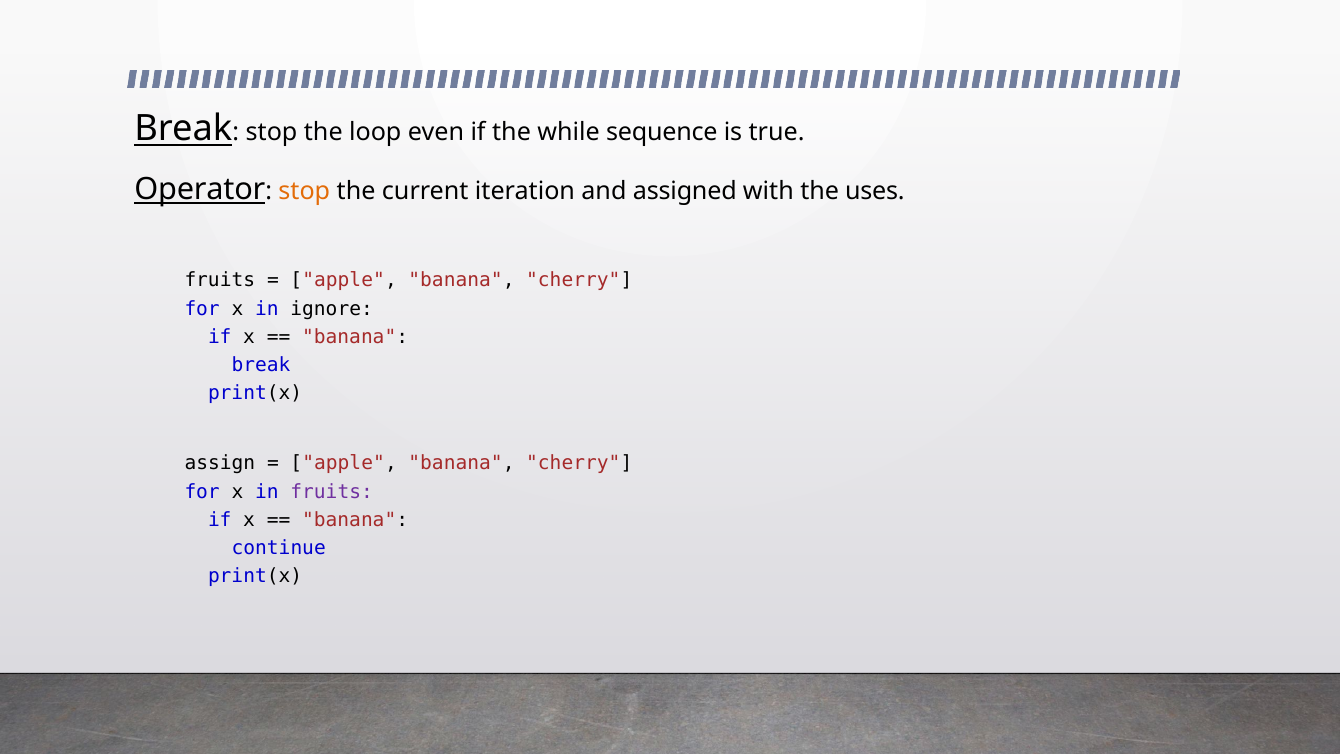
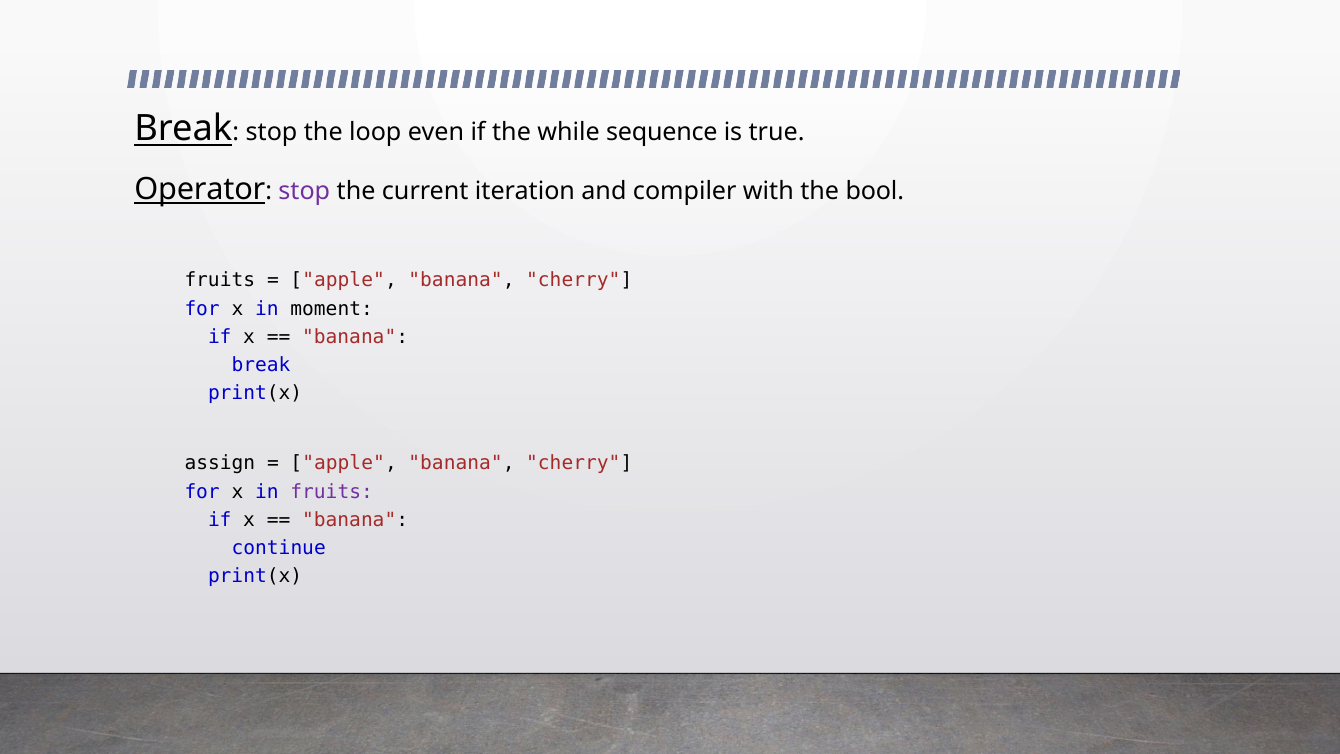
stop at (304, 191) colour: orange -> purple
assigned: assigned -> compiler
uses: uses -> bool
ignore: ignore -> moment
